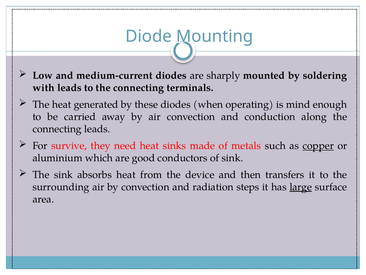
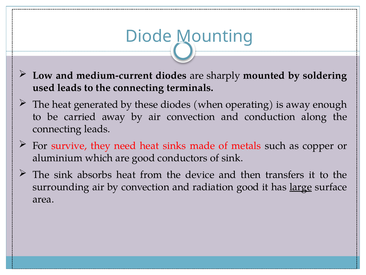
with: with -> used
is mind: mind -> away
copper underline: present -> none
radiation steps: steps -> good
